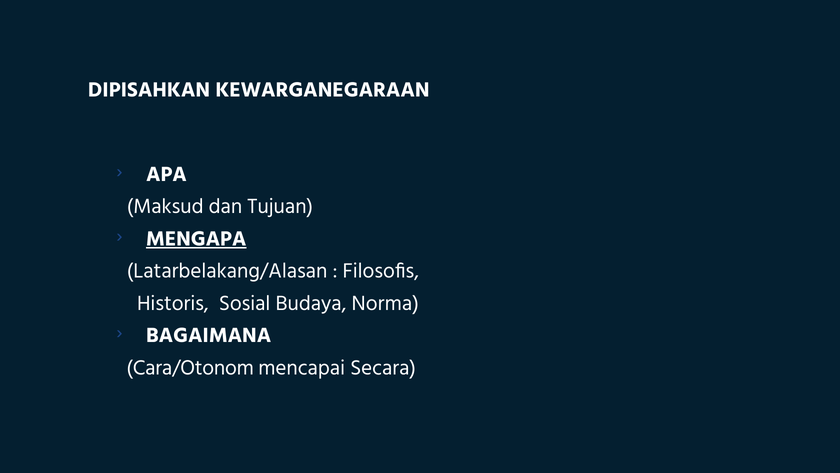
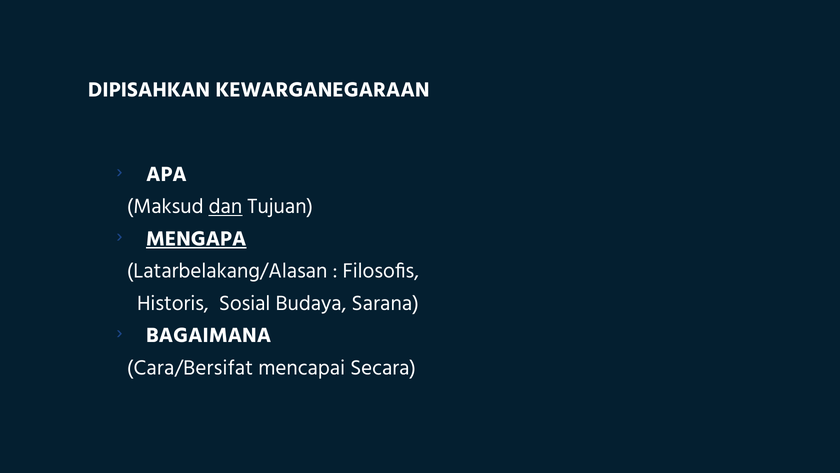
dan underline: none -> present
Norma: Norma -> Sarana
Cara/Otonom: Cara/Otonom -> Cara/Bersifat
